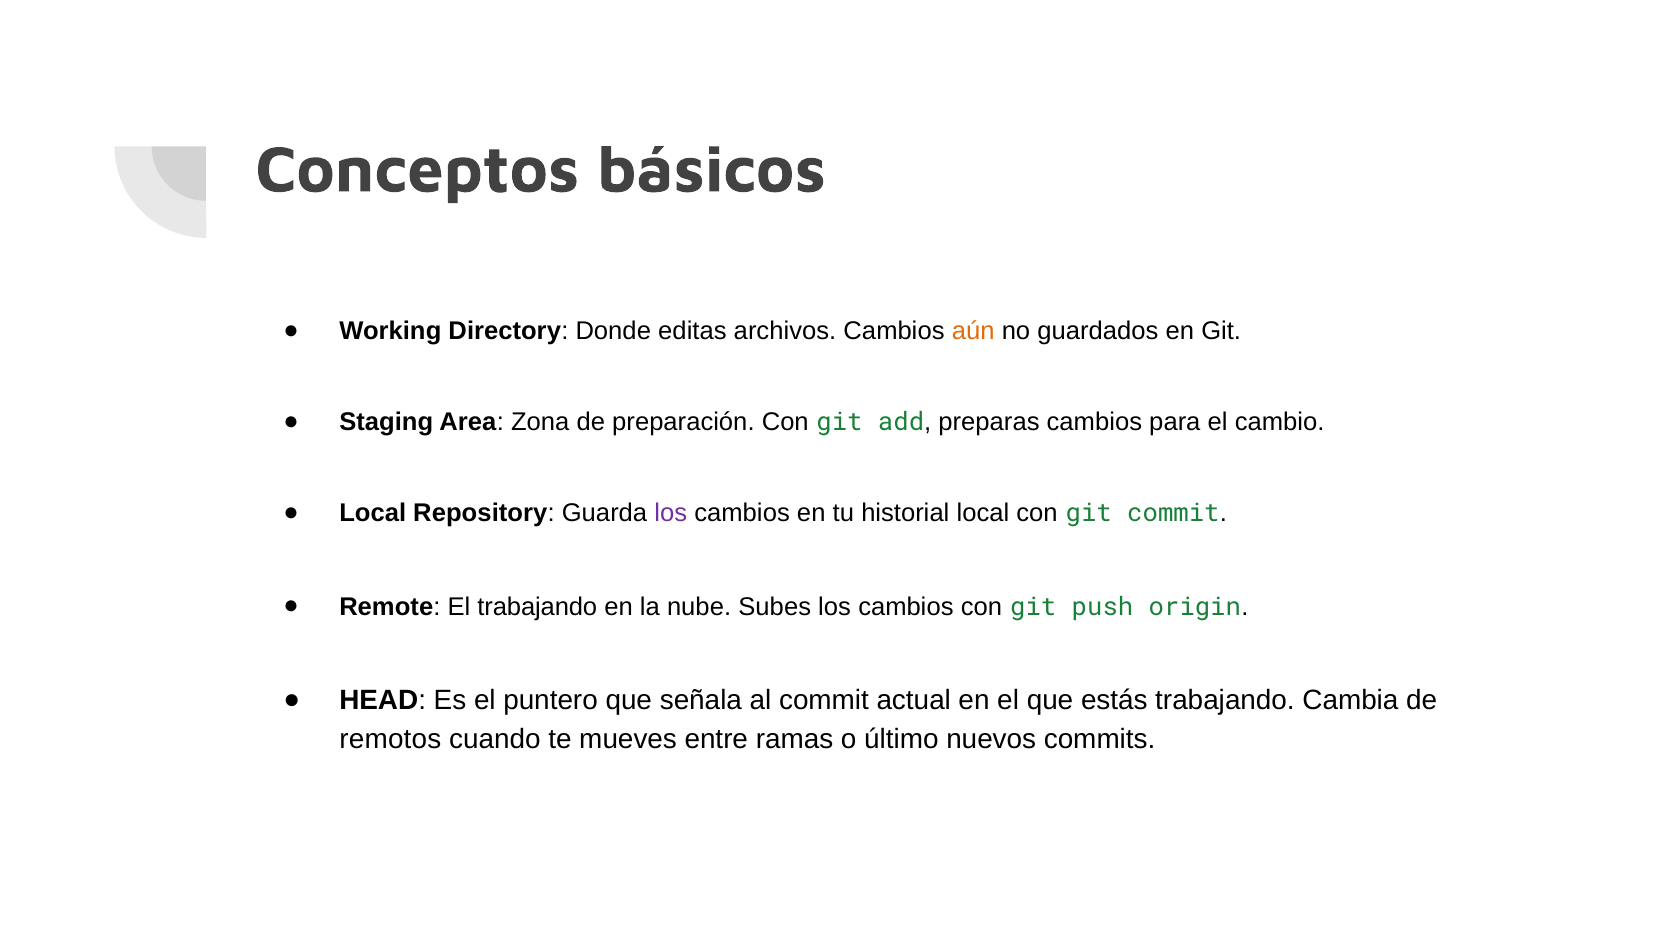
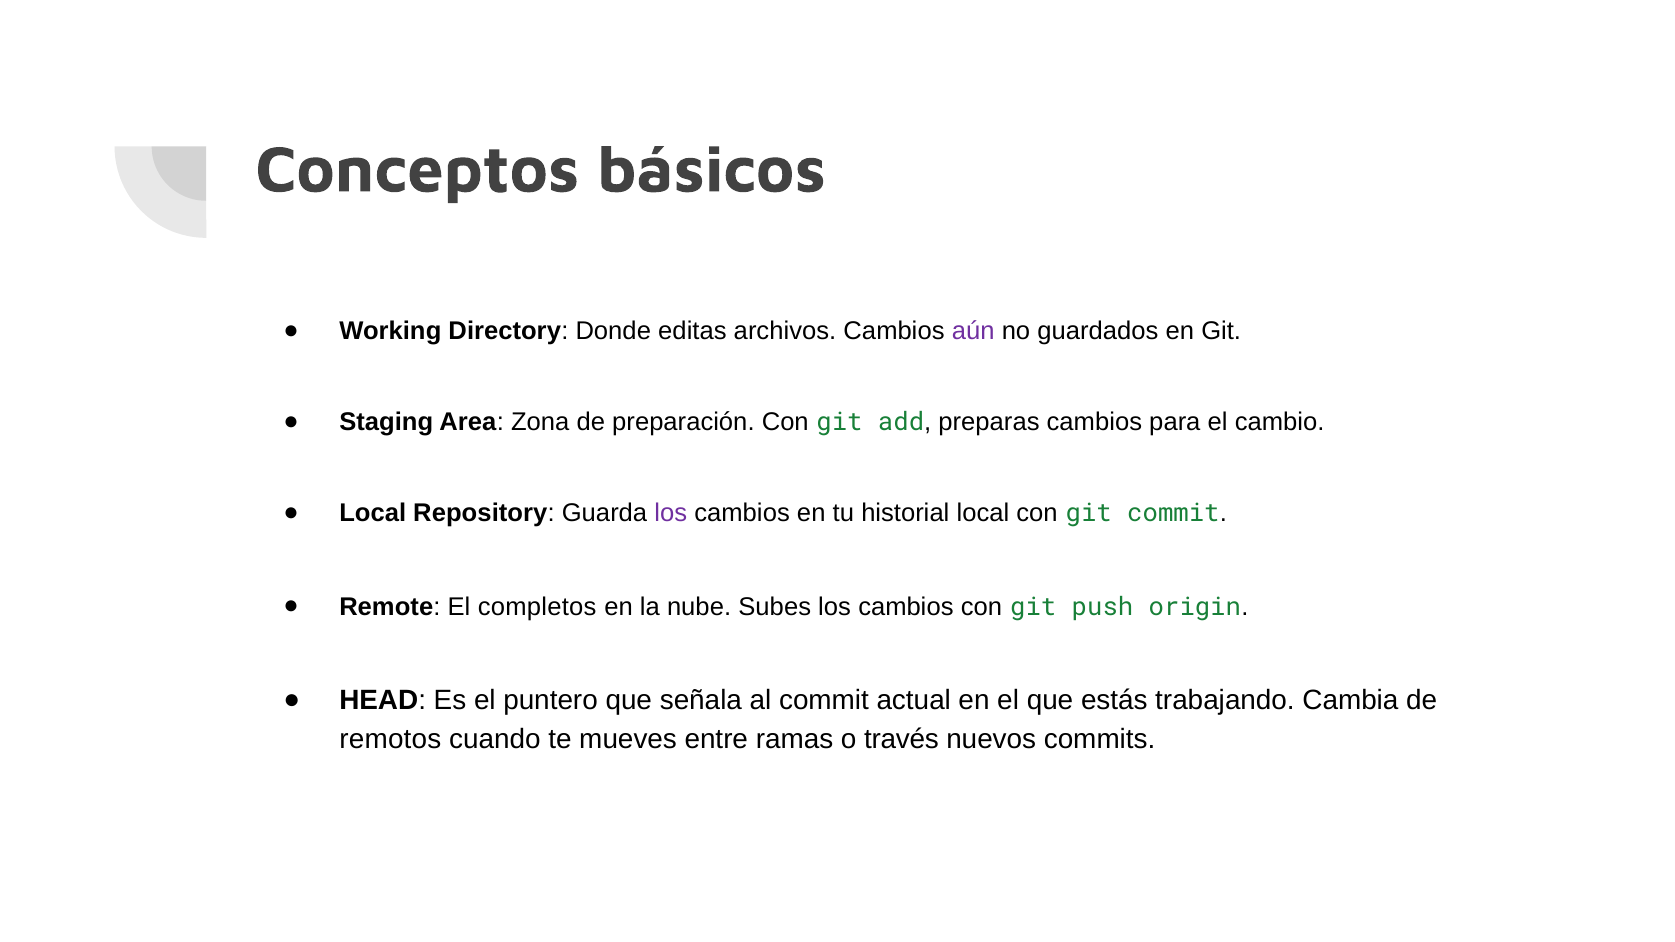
aún colour: orange -> purple
El trabajando: trabajando -> completos
último: último -> través
